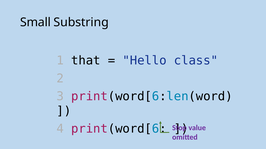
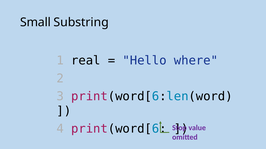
that: that -> real
class: class -> where
